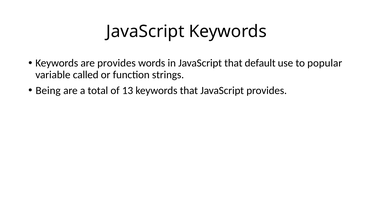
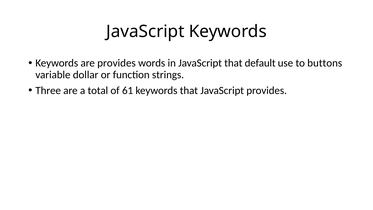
popular: popular -> buttons
called: called -> dollar
Being: Being -> Three
13: 13 -> 61
